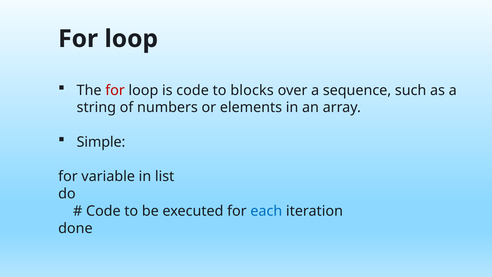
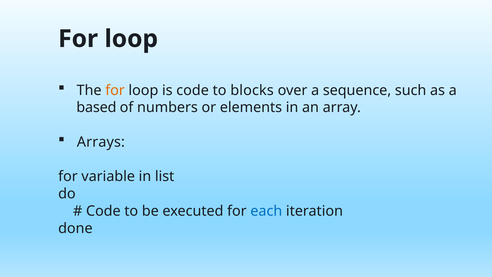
for at (115, 90) colour: red -> orange
string: string -> based
Simple: Simple -> Arrays
